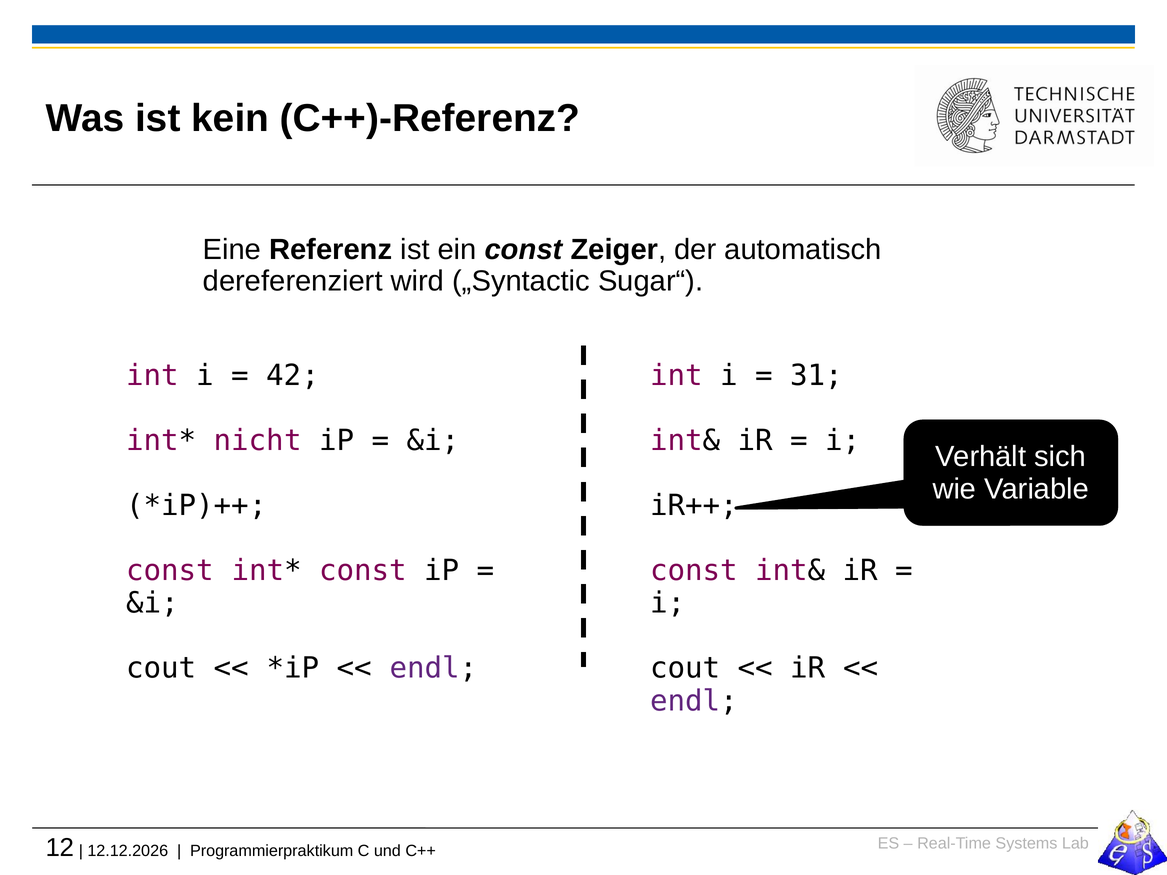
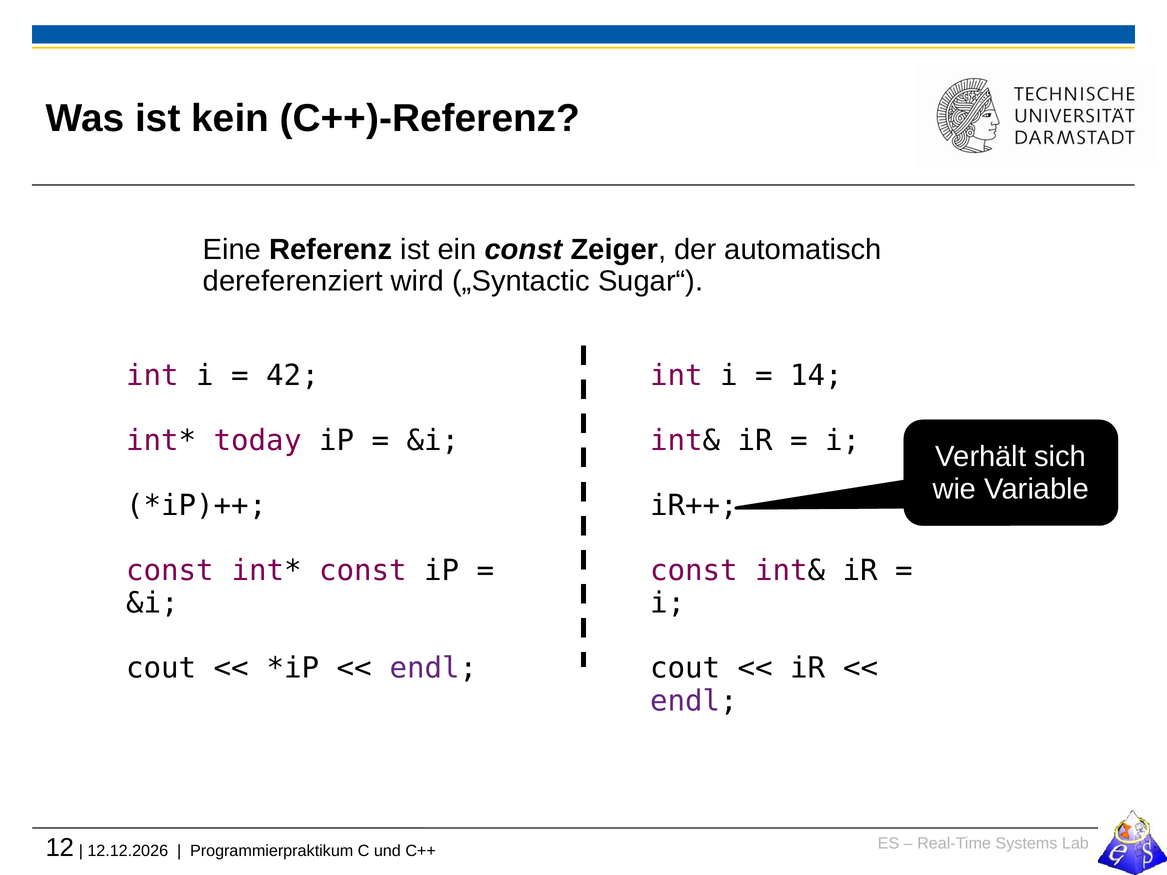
31: 31 -> 14
nicht: nicht -> today
